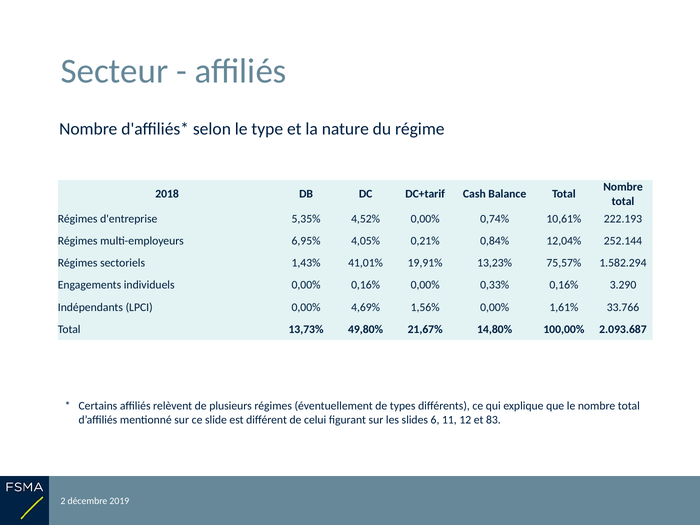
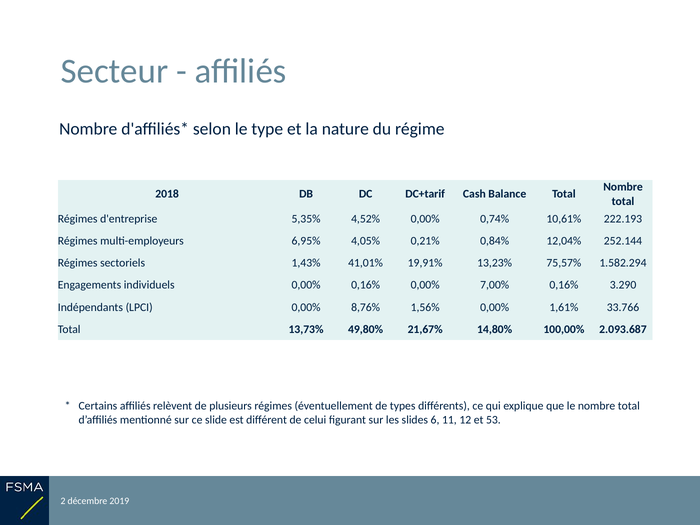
0,33%: 0,33% -> 7,00%
4,69%: 4,69% -> 8,76%
83: 83 -> 53
